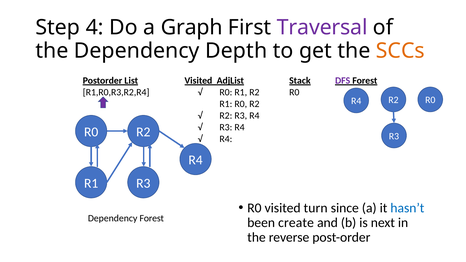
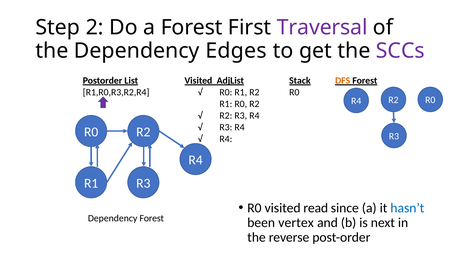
4: 4 -> 2
a Graph: Graph -> Forest
Depth: Depth -> Edges
SCCs colour: orange -> purple
DFS colour: purple -> orange
turn: turn -> read
create: create -> vertex
